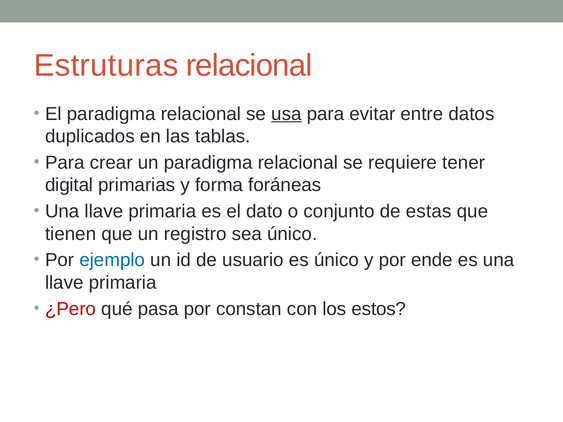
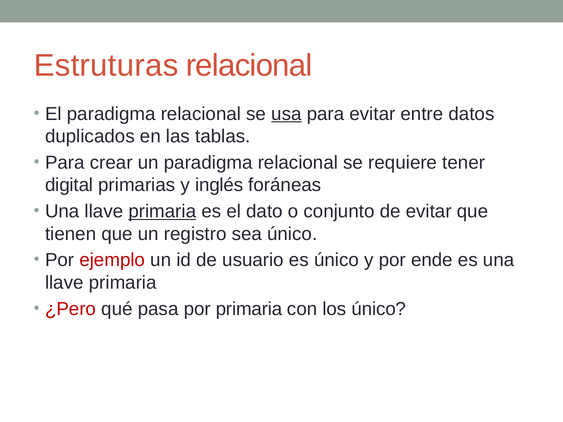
forma: forma -> inglés
primaria at (162, 211) underline: none -> present
de estas: estas -> evitar
ejemplo colour: blue -> red
por constan: constan -> primaria
los estos: estos -> único
